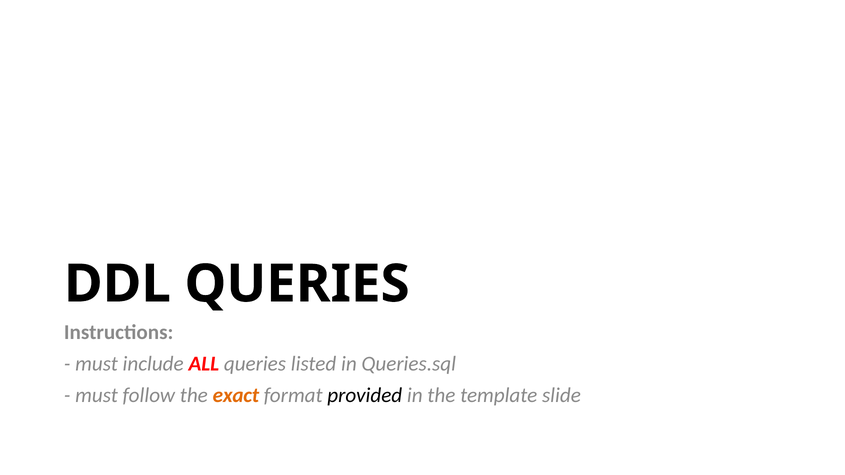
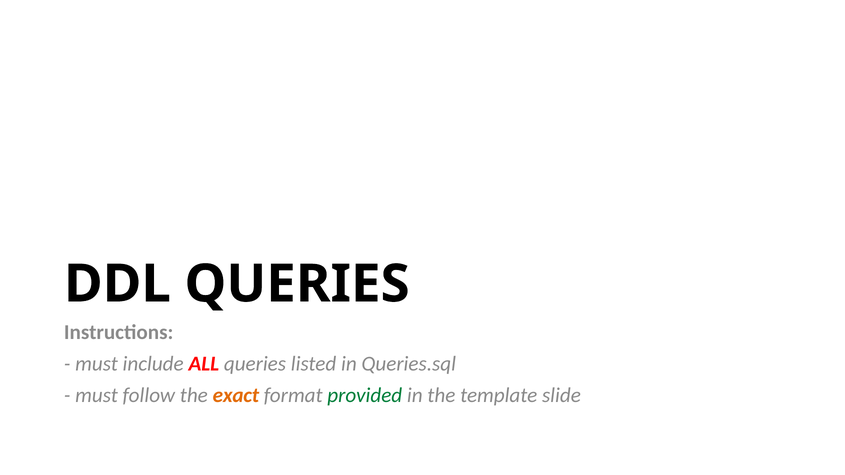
provided colour: black -> green
